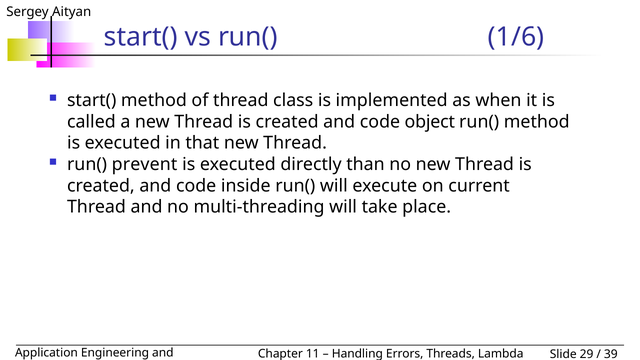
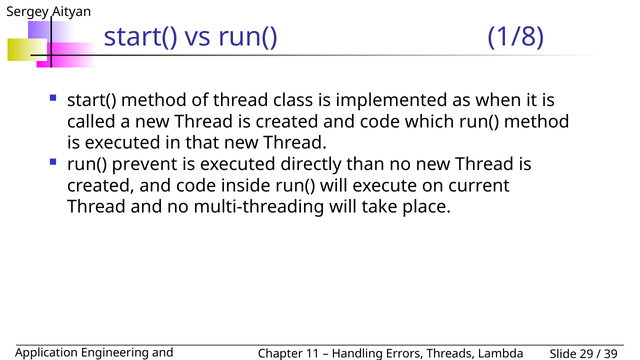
1/6: 1/6 -> 1/8
object: object -> which
